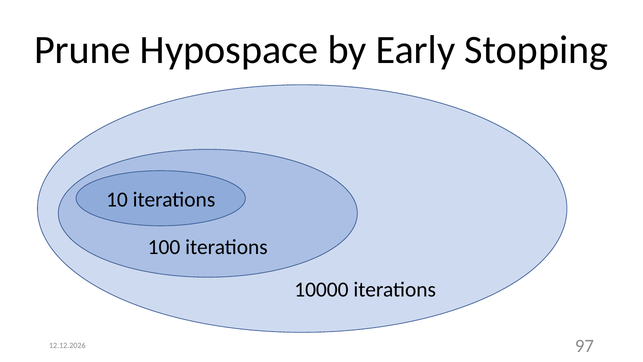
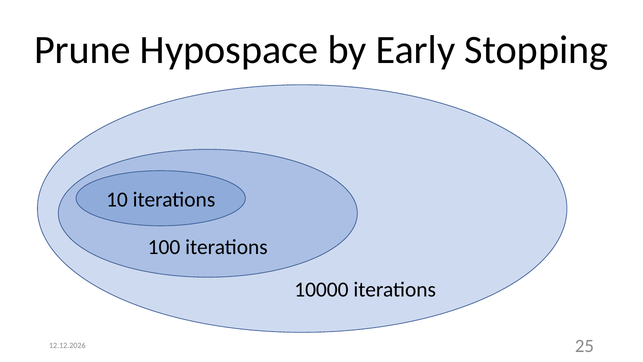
97: 97 -> 25
